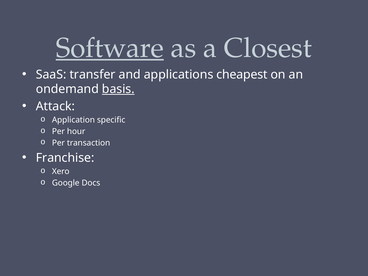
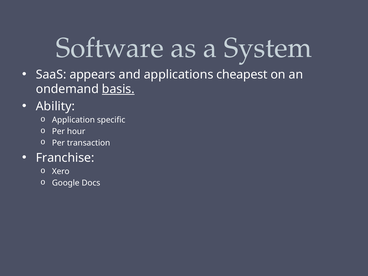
Software underline: present -> none
Closest: Closest -> System
transfer: transfer -> appears
Attack: Attack -> Ability
